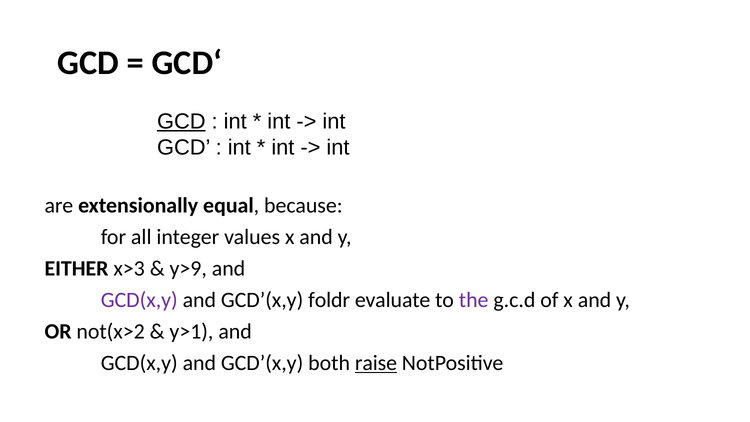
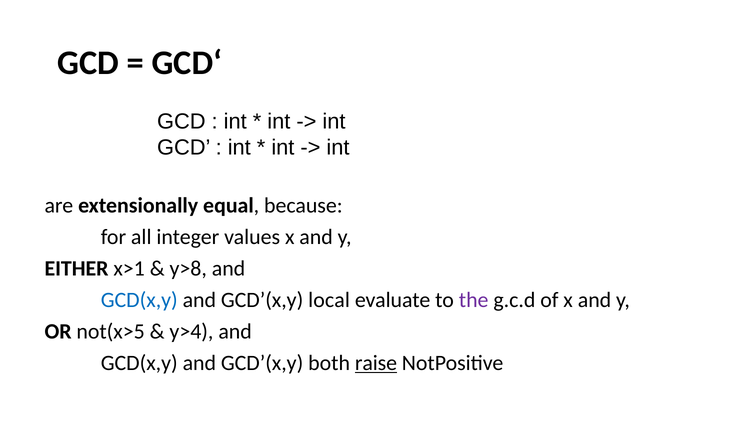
GCD at (181, 121) underline: present -> none
x>3: x>3 -> x>1
y>9: y>9 -> y>8
GCD(x,y at (139, 300) colour: purple -> blue
foldr: foldr -> local
not(x>2: not(x>2 -> not(x>5
y>1: y>1 -> y>4
